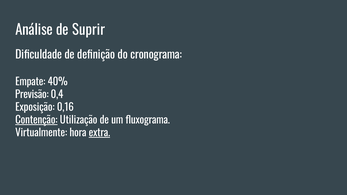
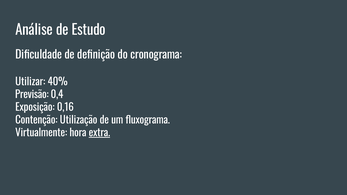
Suprir: Suprir -> Estudo
Empate: Empate -> Utilizar
Contenção underline: present -> none
